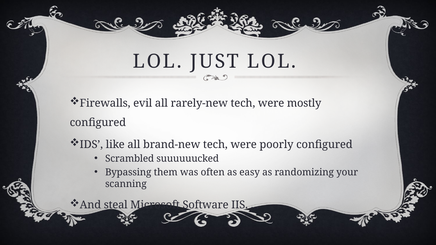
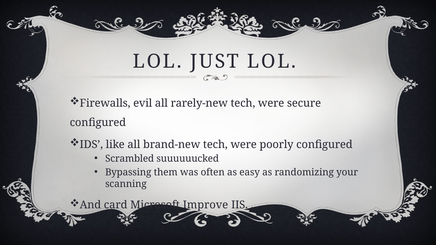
mostly: mostly -> secure
steal: steal -> card
Software: Software -> Improve
